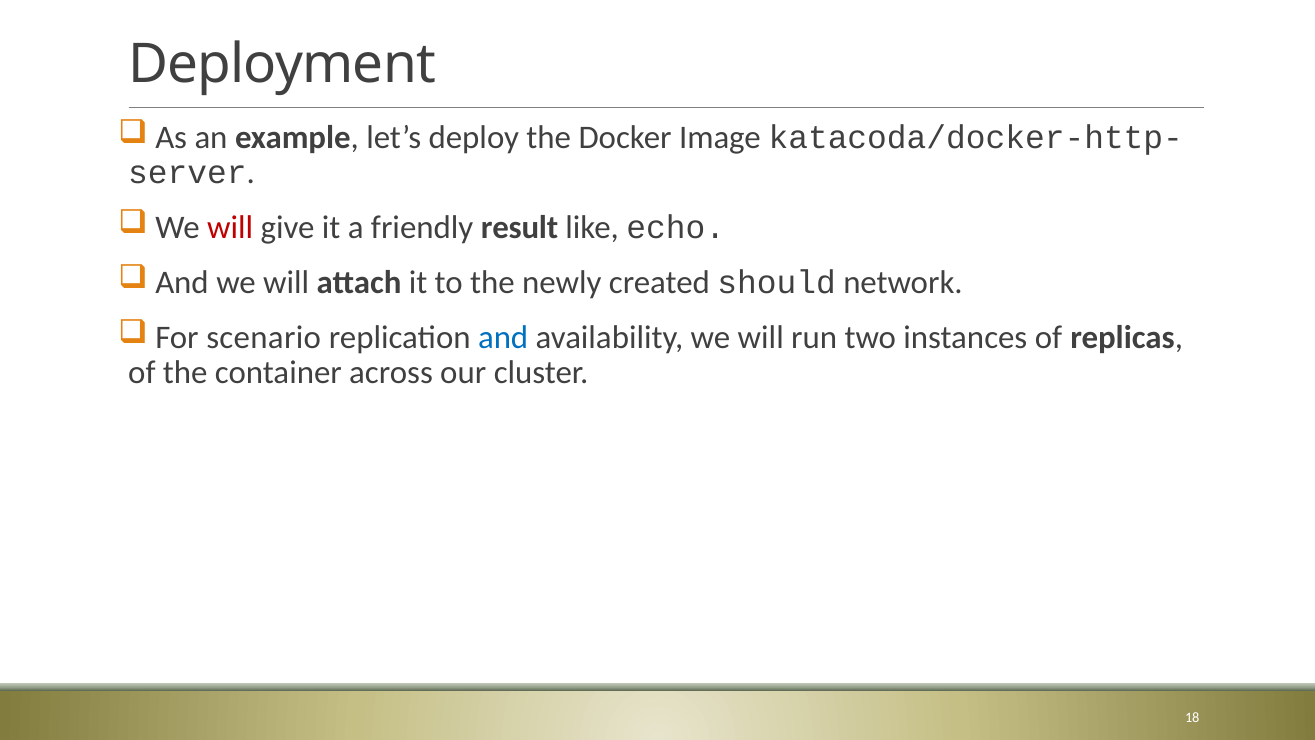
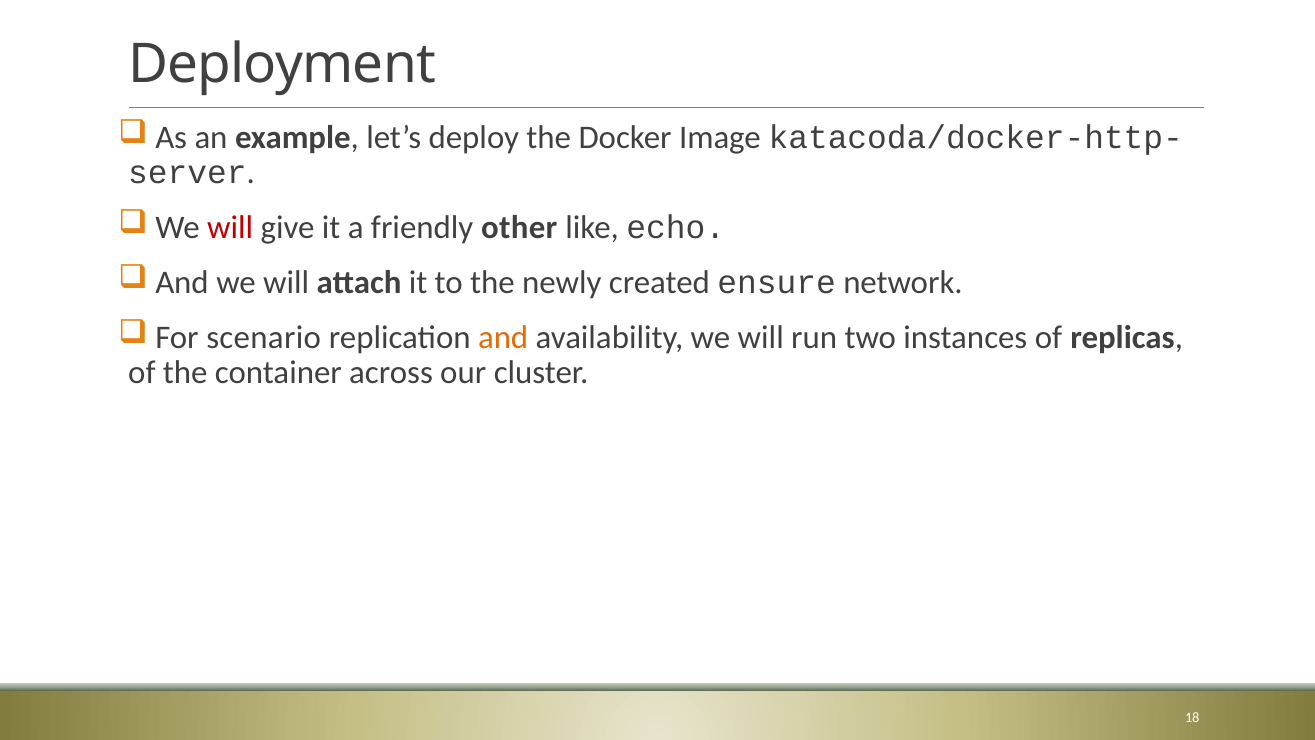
result: result -> other
should: should -> ensure
and at (503, 337) colour: blue -> orange
